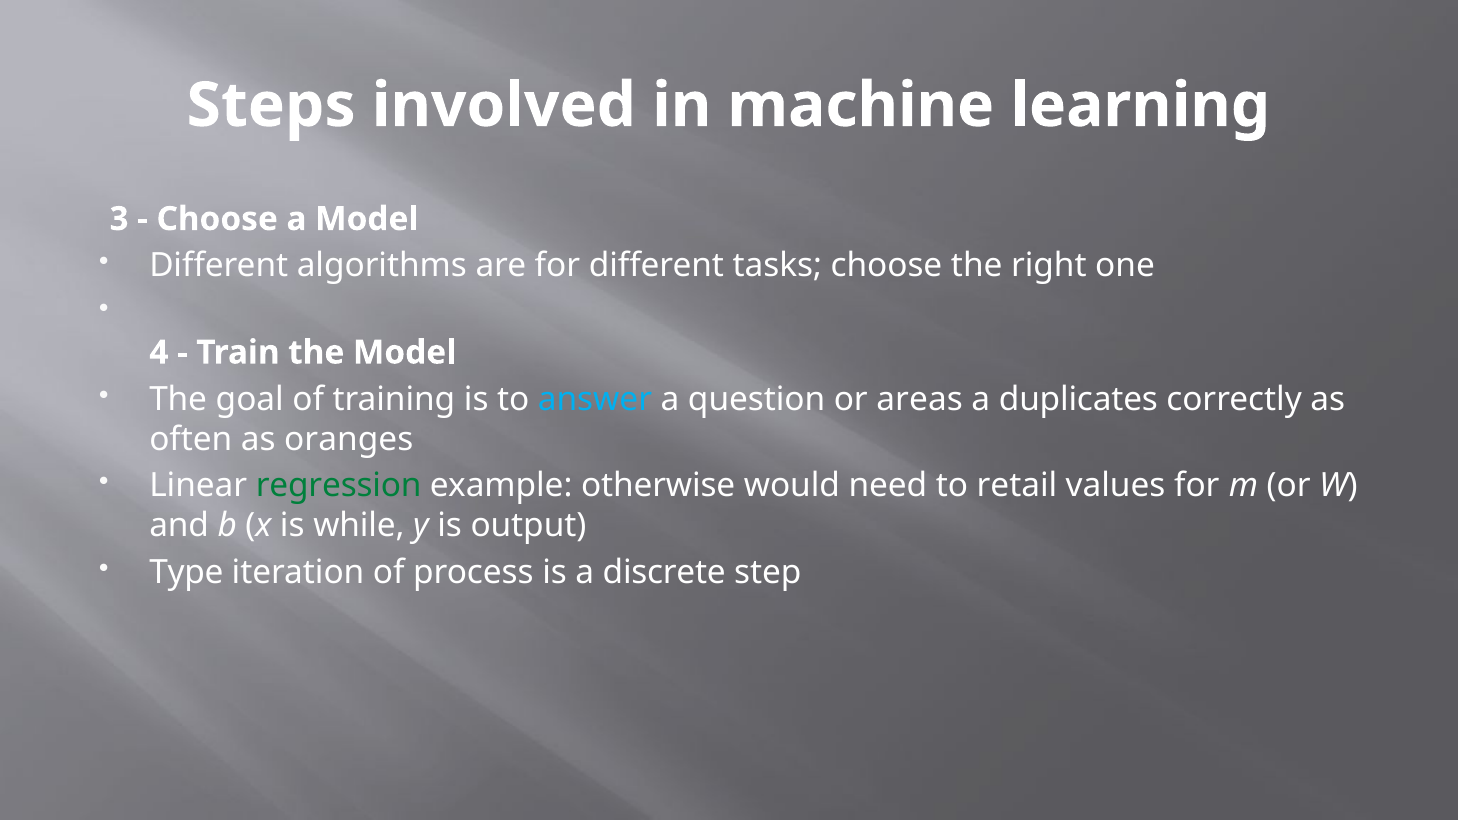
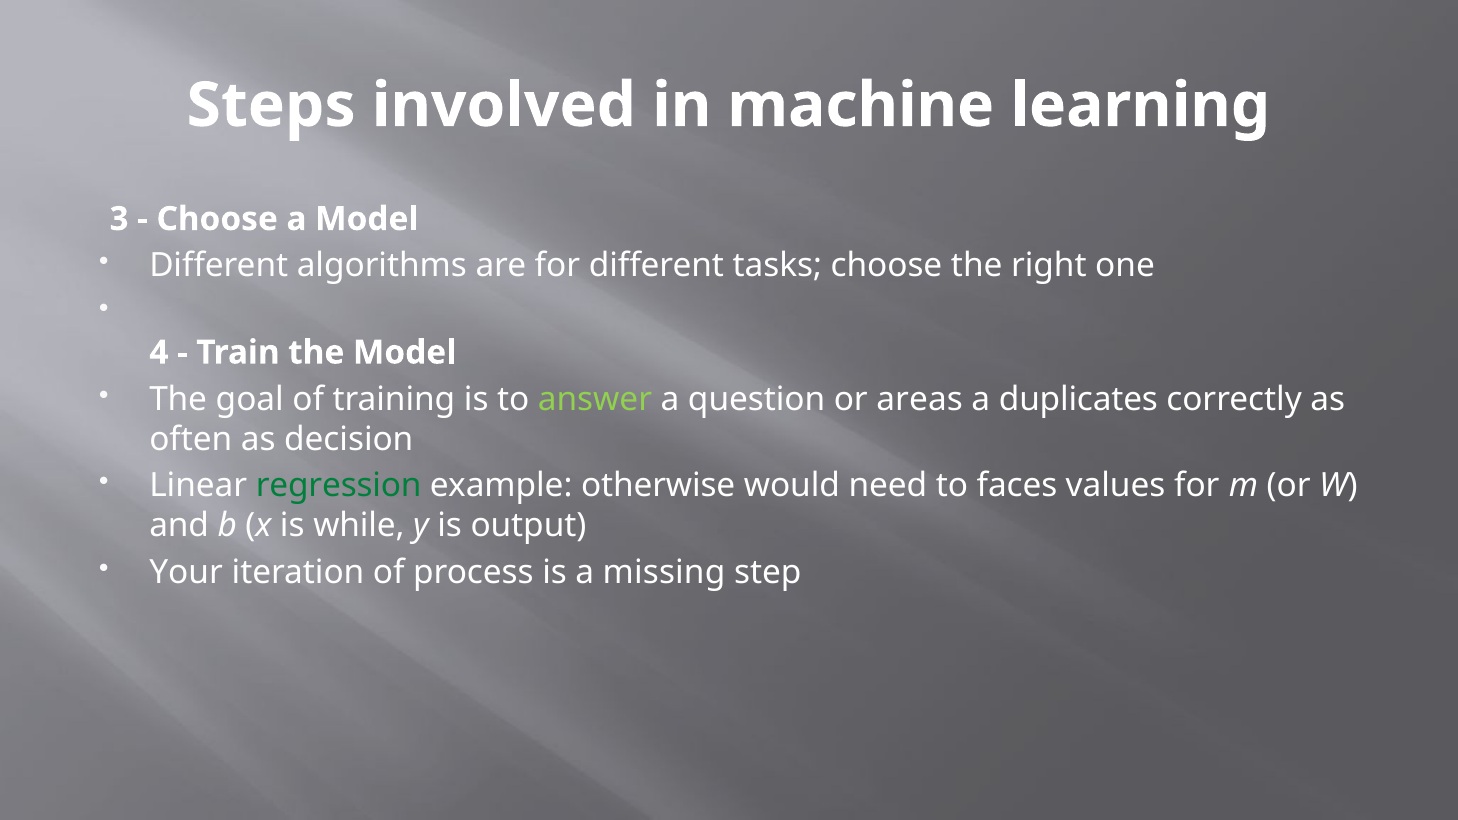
answer colour: light blue -> light green
oranges: oranges -> decision
retail: retail -> faces
Type: Type -> Your
discrete: discrete -> missing
